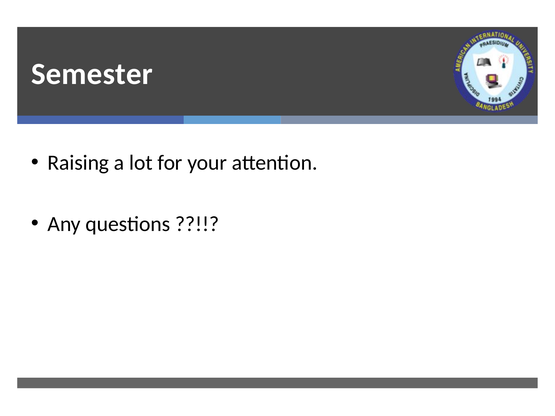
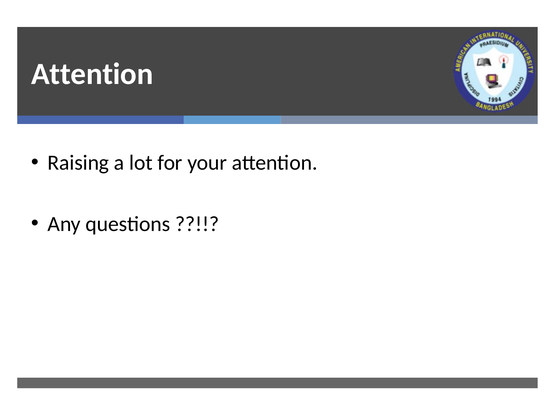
Semester at (92, 74): Semester -> Attention
